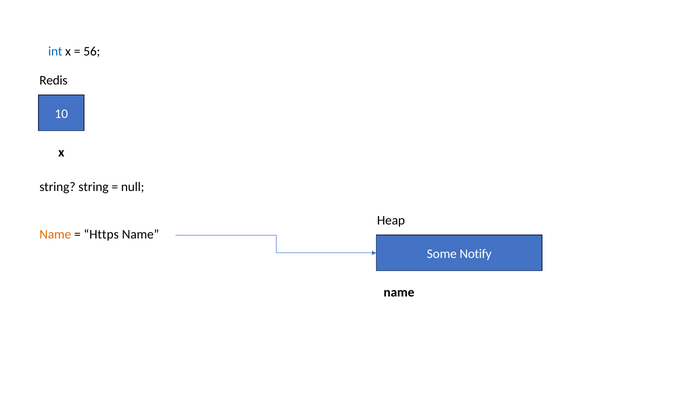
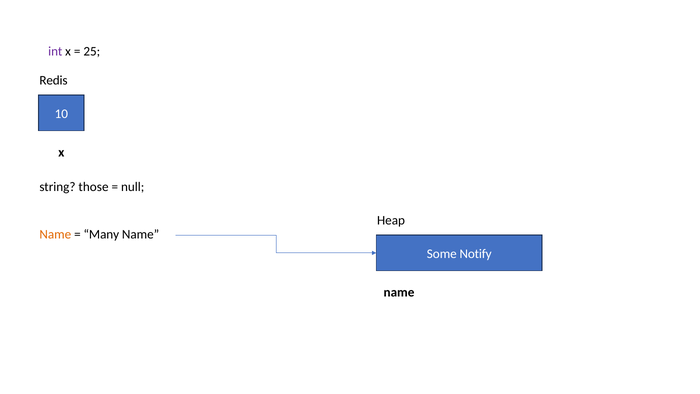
int colour: blue -> purple
56: 56 -> 25
string string: string -> those
Https: Https -> Many
